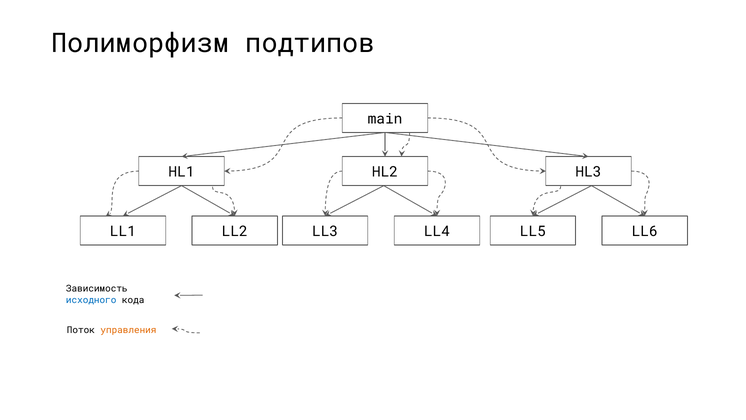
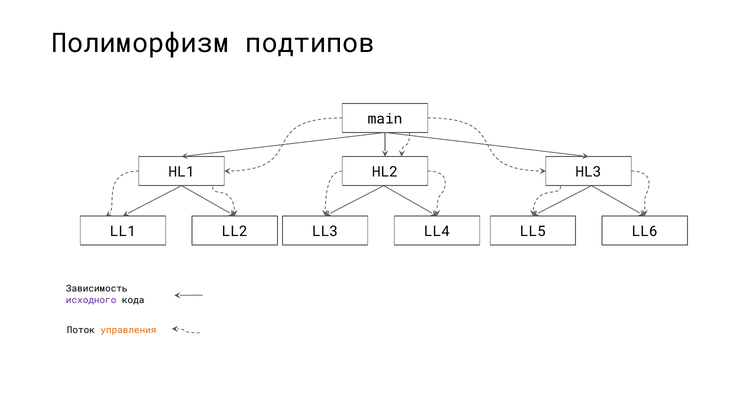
исходного colour: blue -> purple
